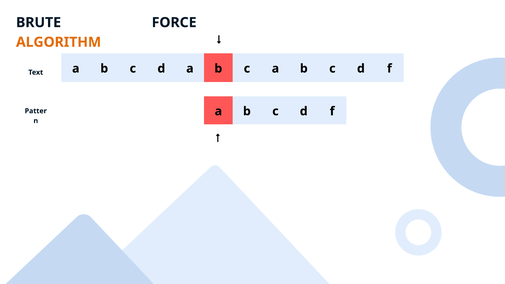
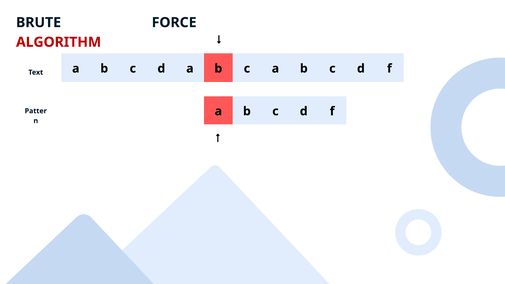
ALGORITHM colour: orange -> red
